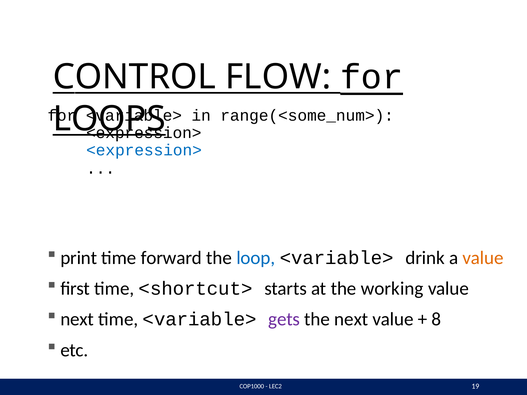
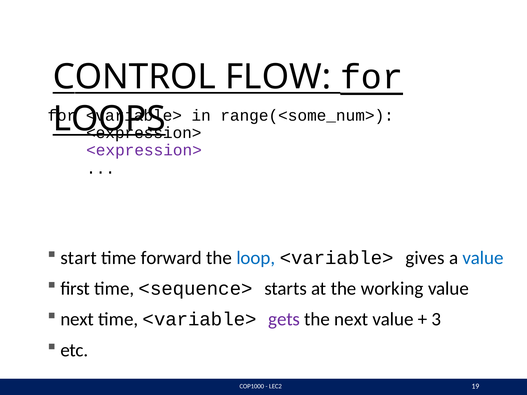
<expression> at (144, 150) colour: blue -> purple
print: print -> start
drink: drink -> gives
value at (483, 258) colour: orange -> blue
<shortcut>: <shortcut> -> <sequence>
8: 8 -> 3
